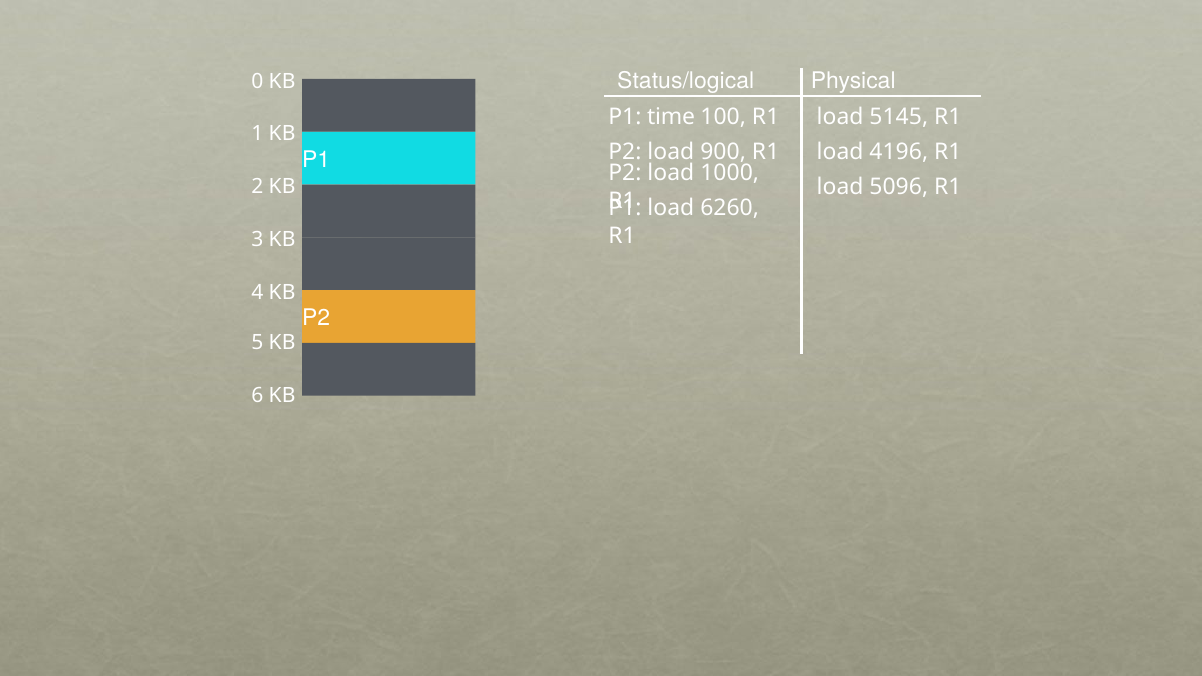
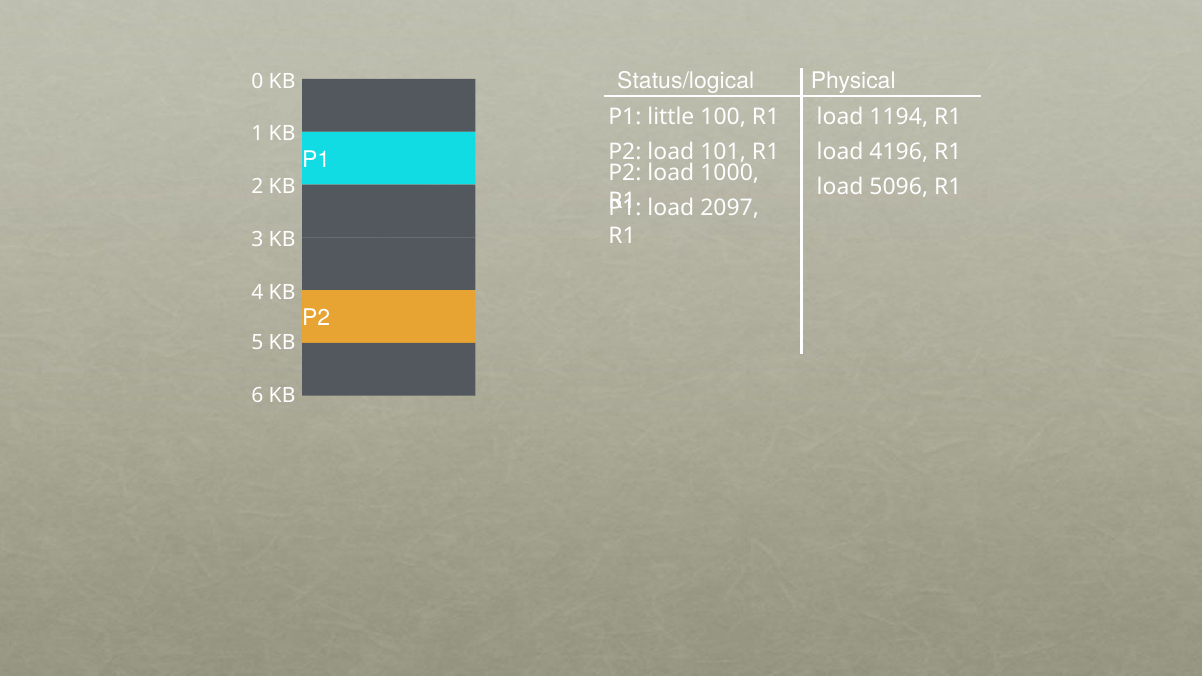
time: time -> little
5145: 5145 -> 1194
900: 900 -> 101
6260: 6260 -> 2097
